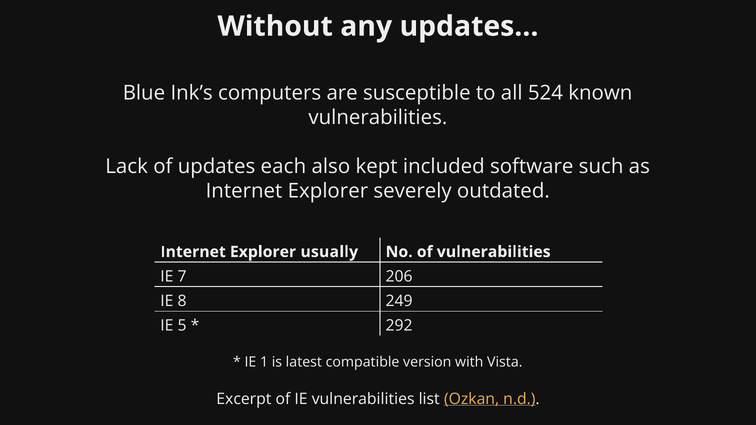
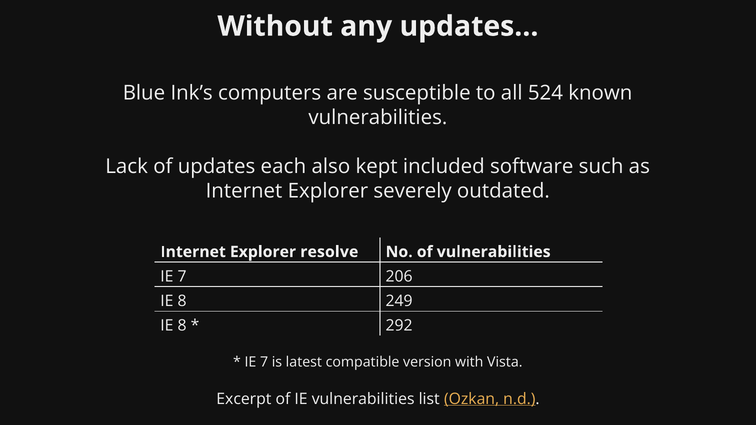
usually: usually -> resolve
5 at (182, 326): 5 -> 8
1 at (264, 362): 1 -> 7
